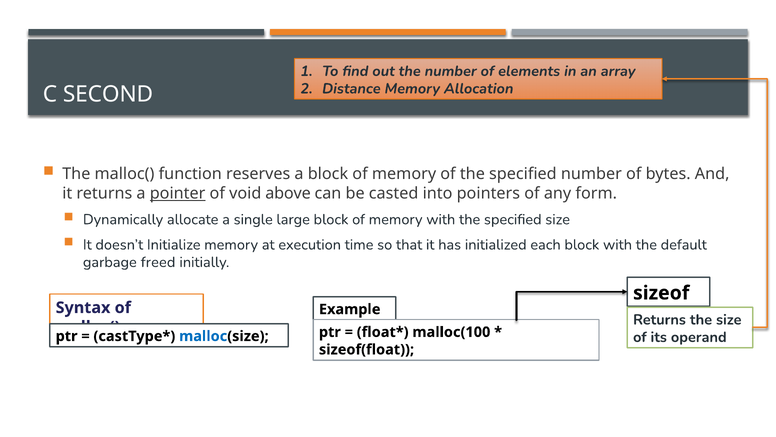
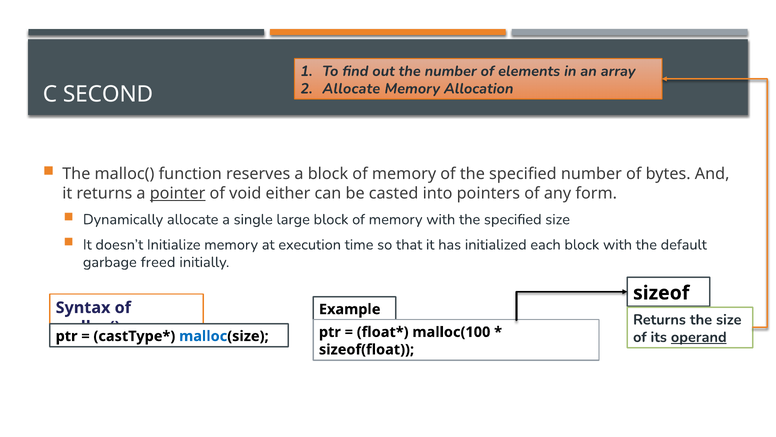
Distance at (351, 88): Distance -> Allocate
above: above -> either
operand underline: none -> present
